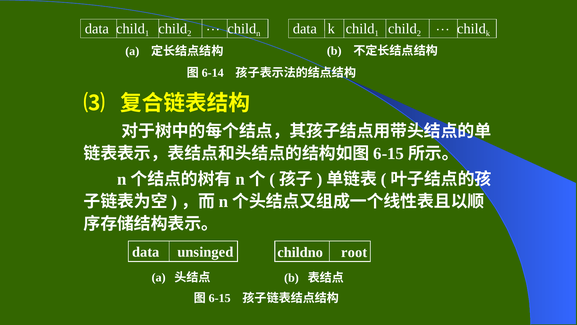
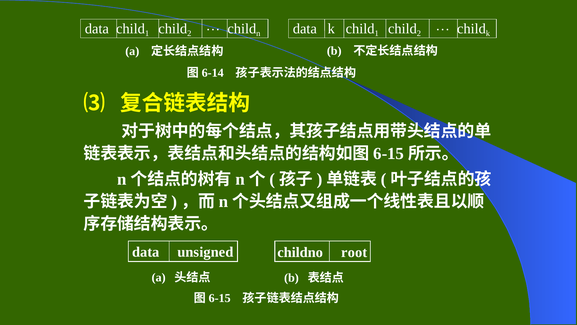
unsinged: unsinged -> unsigned
